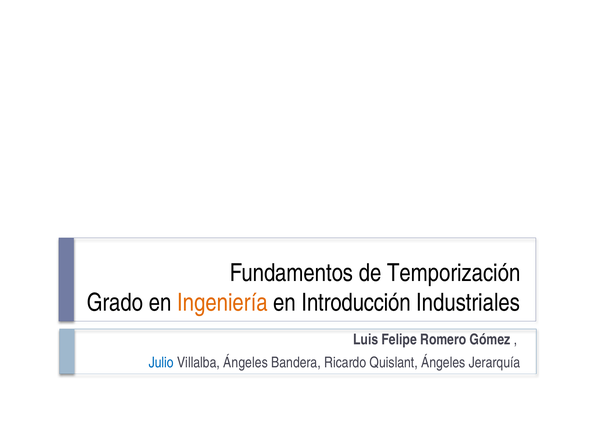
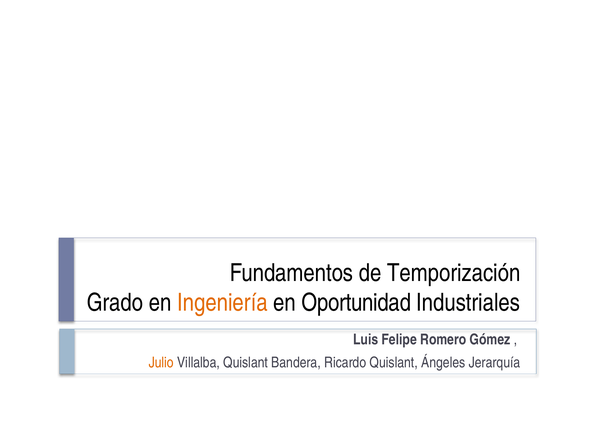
Introducción: Introducción -> Oportunidad
Julio colour: blue -> orange
Villalba Ángeles: Ángeles -> Quislant
